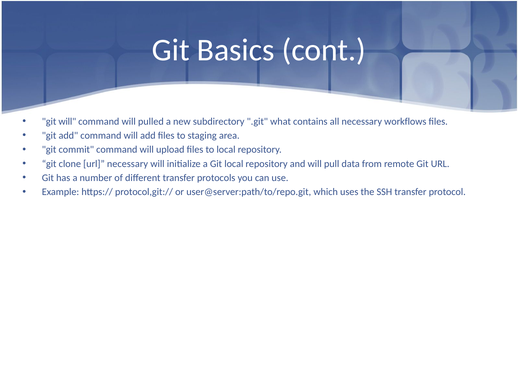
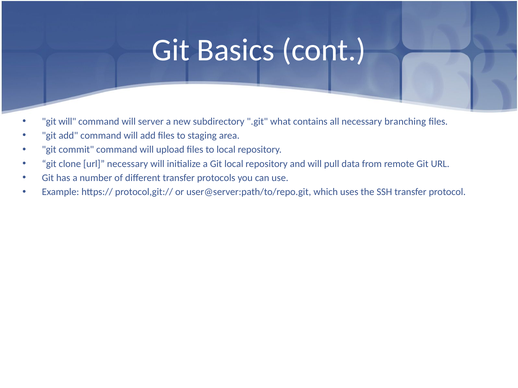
pulled: pulled -> server
workflows: workflows -> branching
